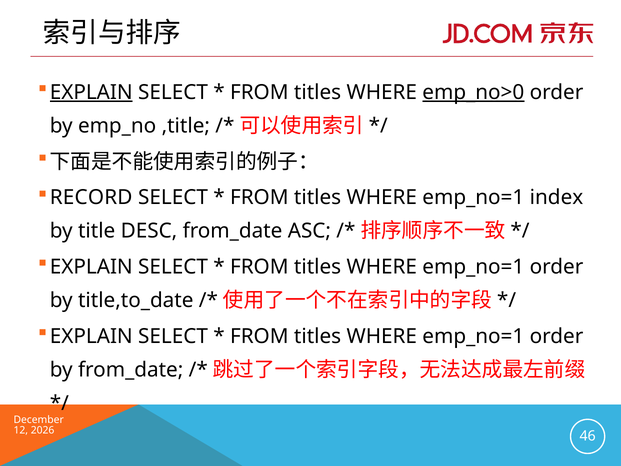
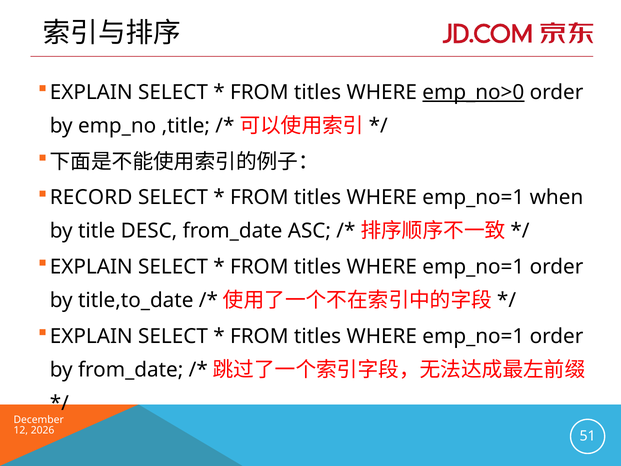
EXPLAIN at (91, 92) underline: present -> none
index: index -> when
46: 46 -> 51
